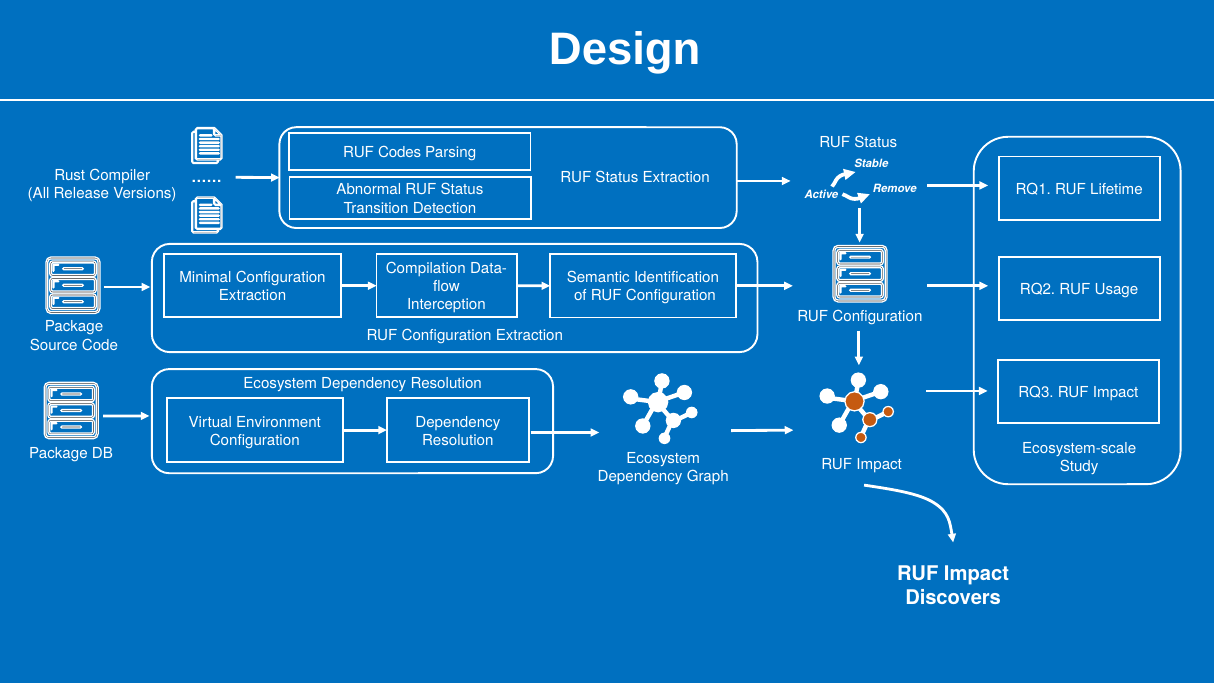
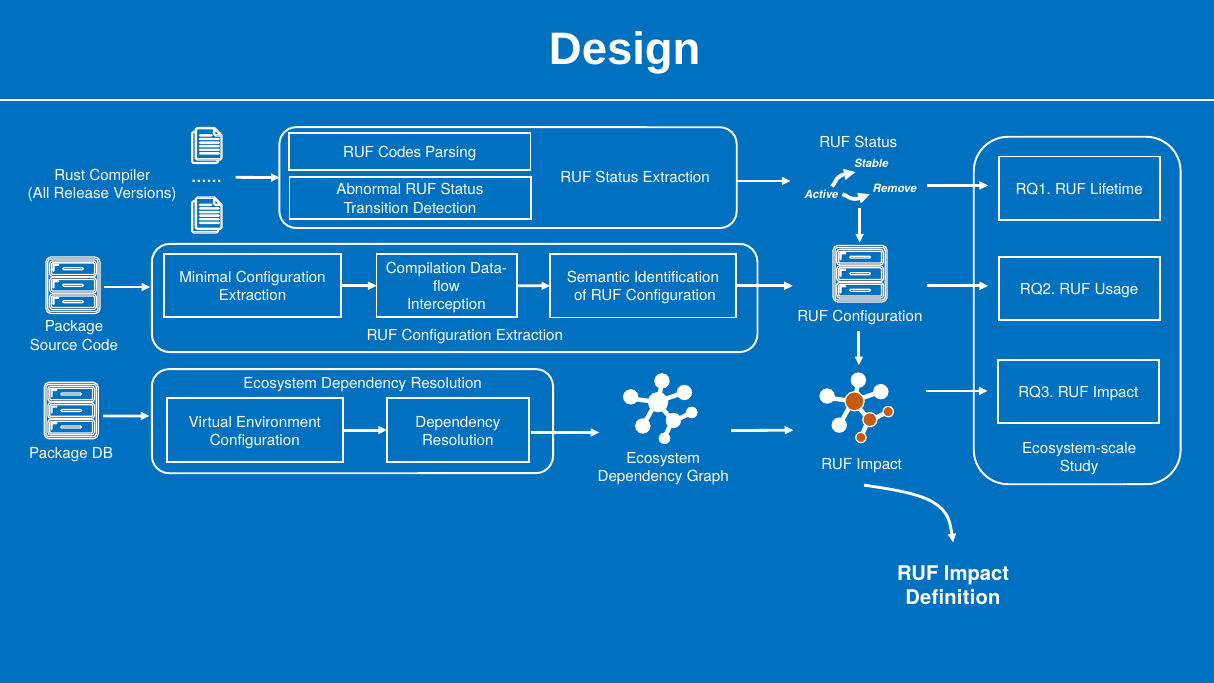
Discovers: Discovers -> Definition
